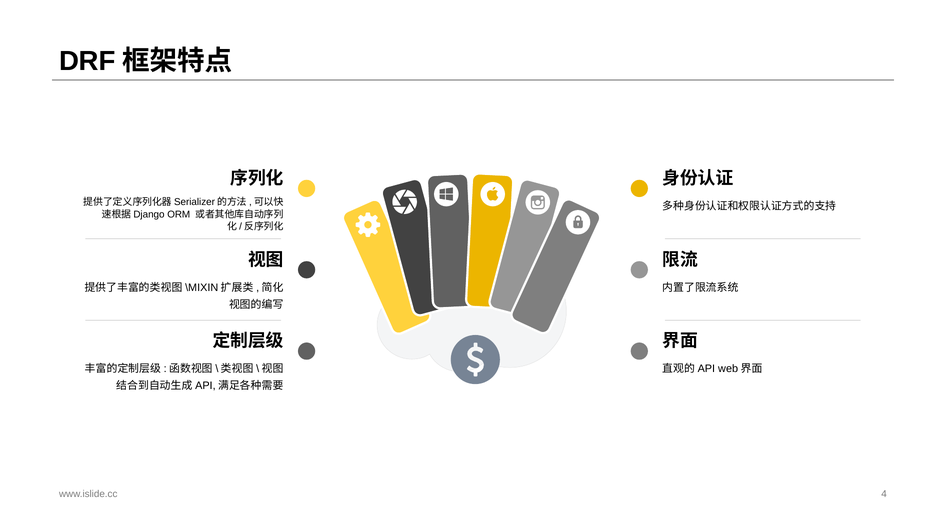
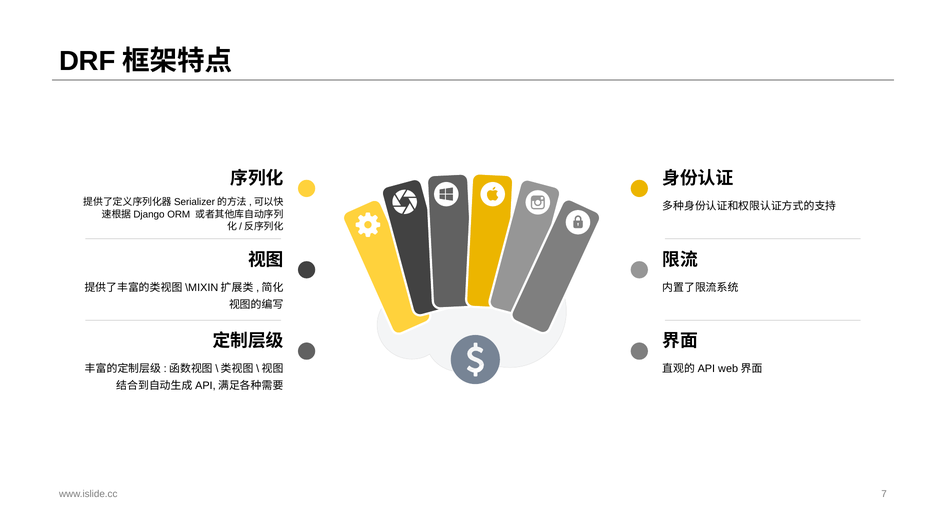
4: 4 -> 7
